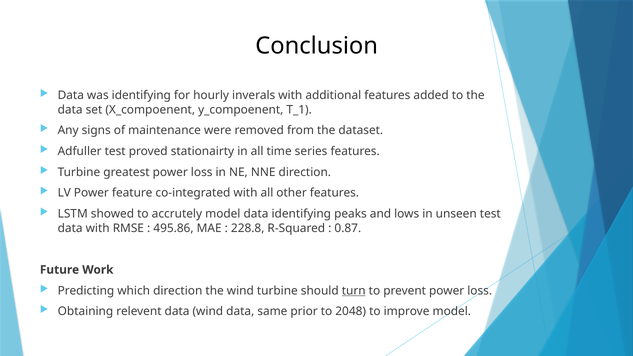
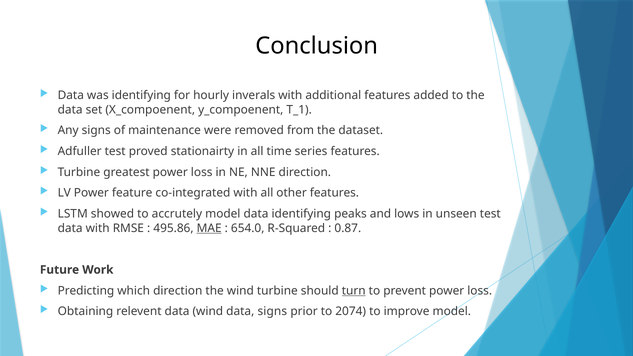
MAE underline: none -> present
228.8: 228.8 -> 654.0
data same: same -> signs
2048: 2048 -> 2074
